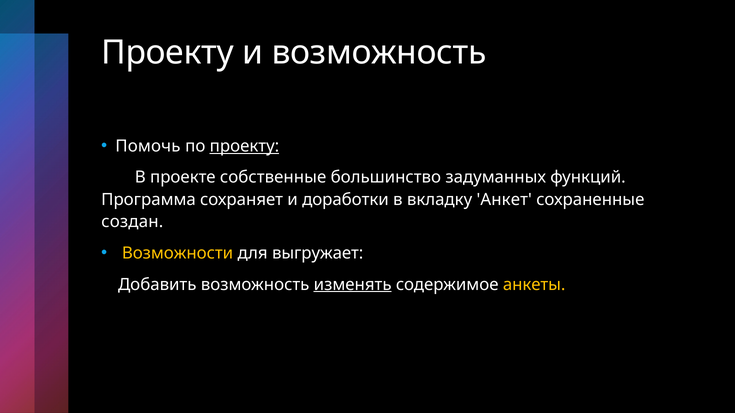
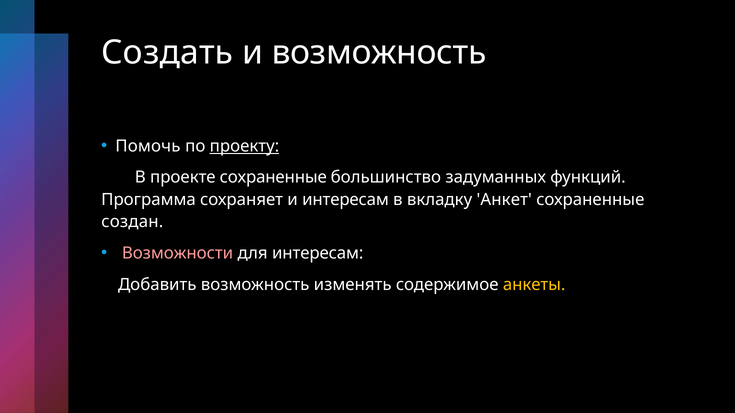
Проекту at (167, 53): Проекту -> Создать
проекте собственные: собственные -> сохраненные
и доработки: доработки -> интересам
Возможности colour: yellow -> pink
для выгружает: выгружает -> интересам
изменять underline: present -> none
